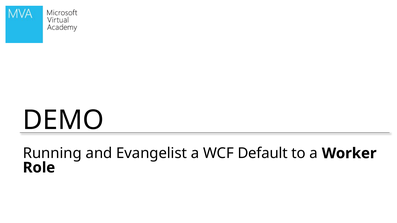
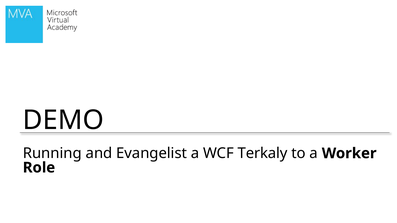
Default: Default -> Terkaly
